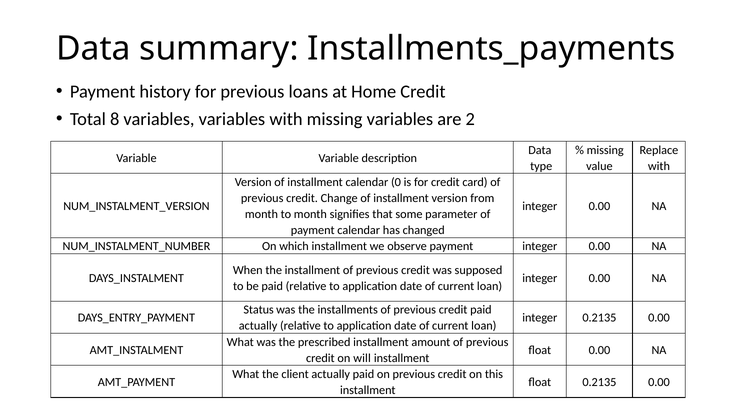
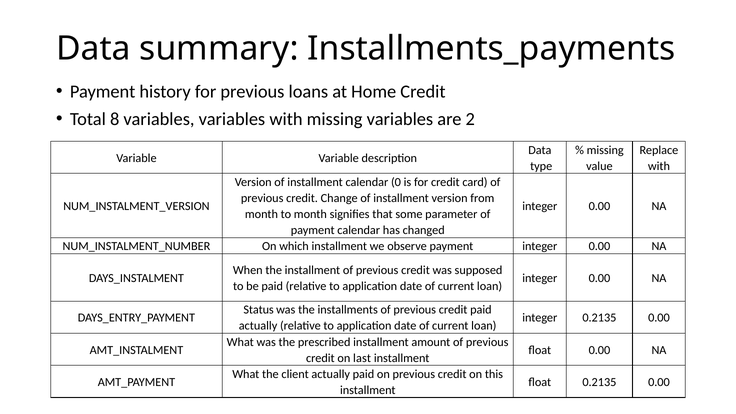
will: will -> last
